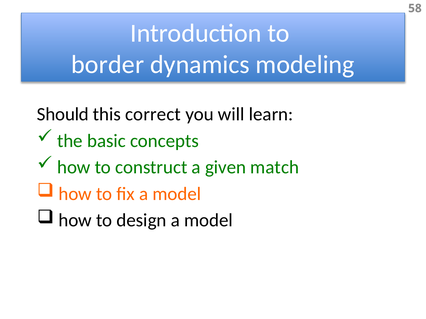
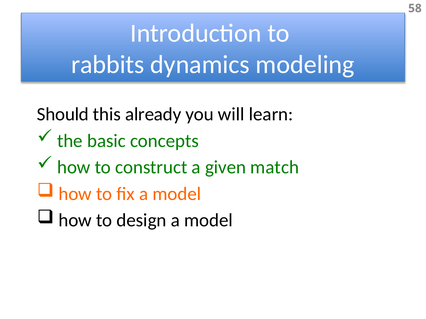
border: border -> rabbits
correct: correct -> already
